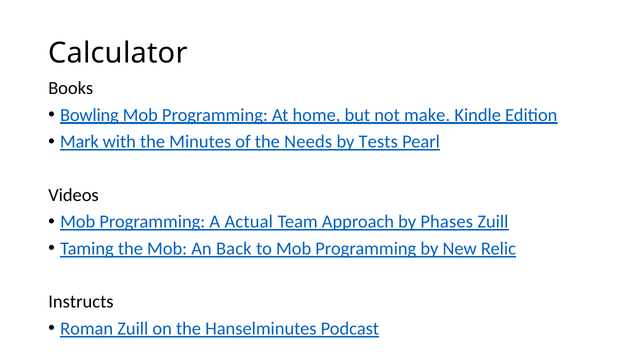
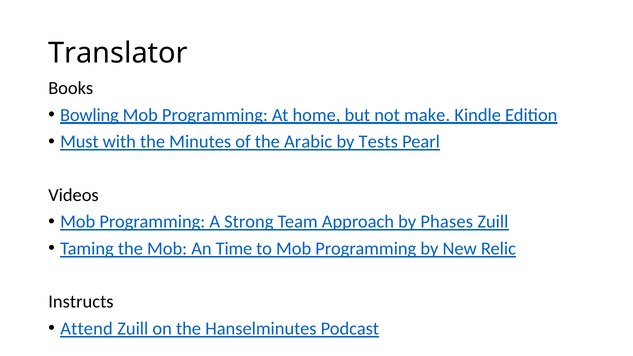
Calculator: Calculator -> Translator
Mark: Mark -> Must
Needs: Needs -> Arabic
Actual: Actual -> Strong
Back: Back -> Time
Roman: Roman -> Attend
